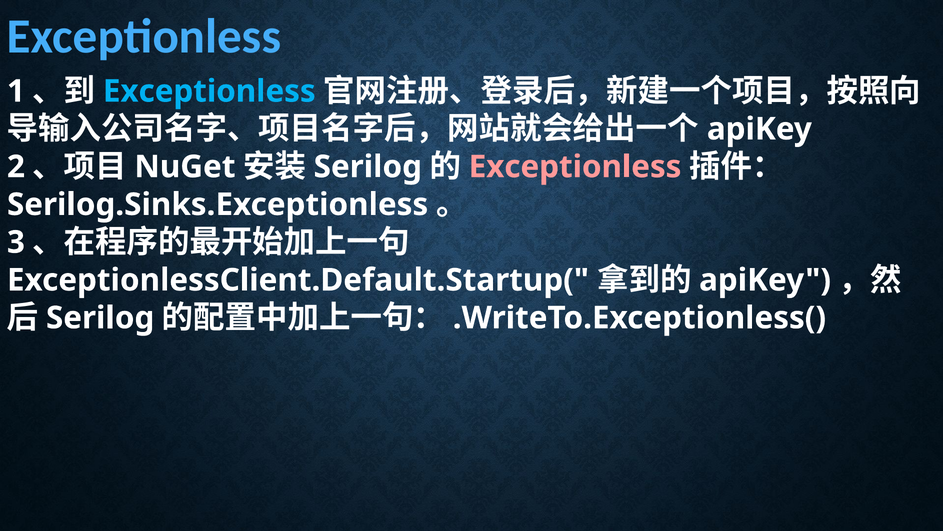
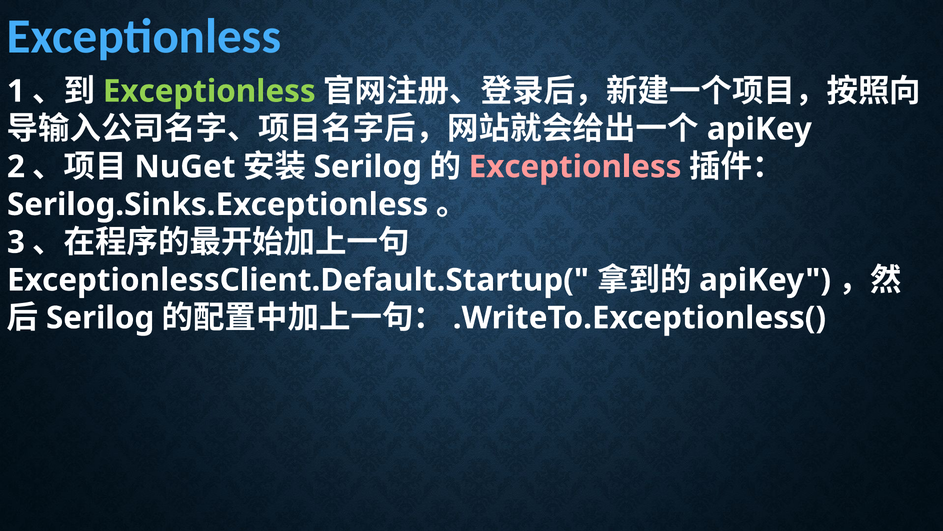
Exceptionless at (209, 91) colour: light blue -> light green
